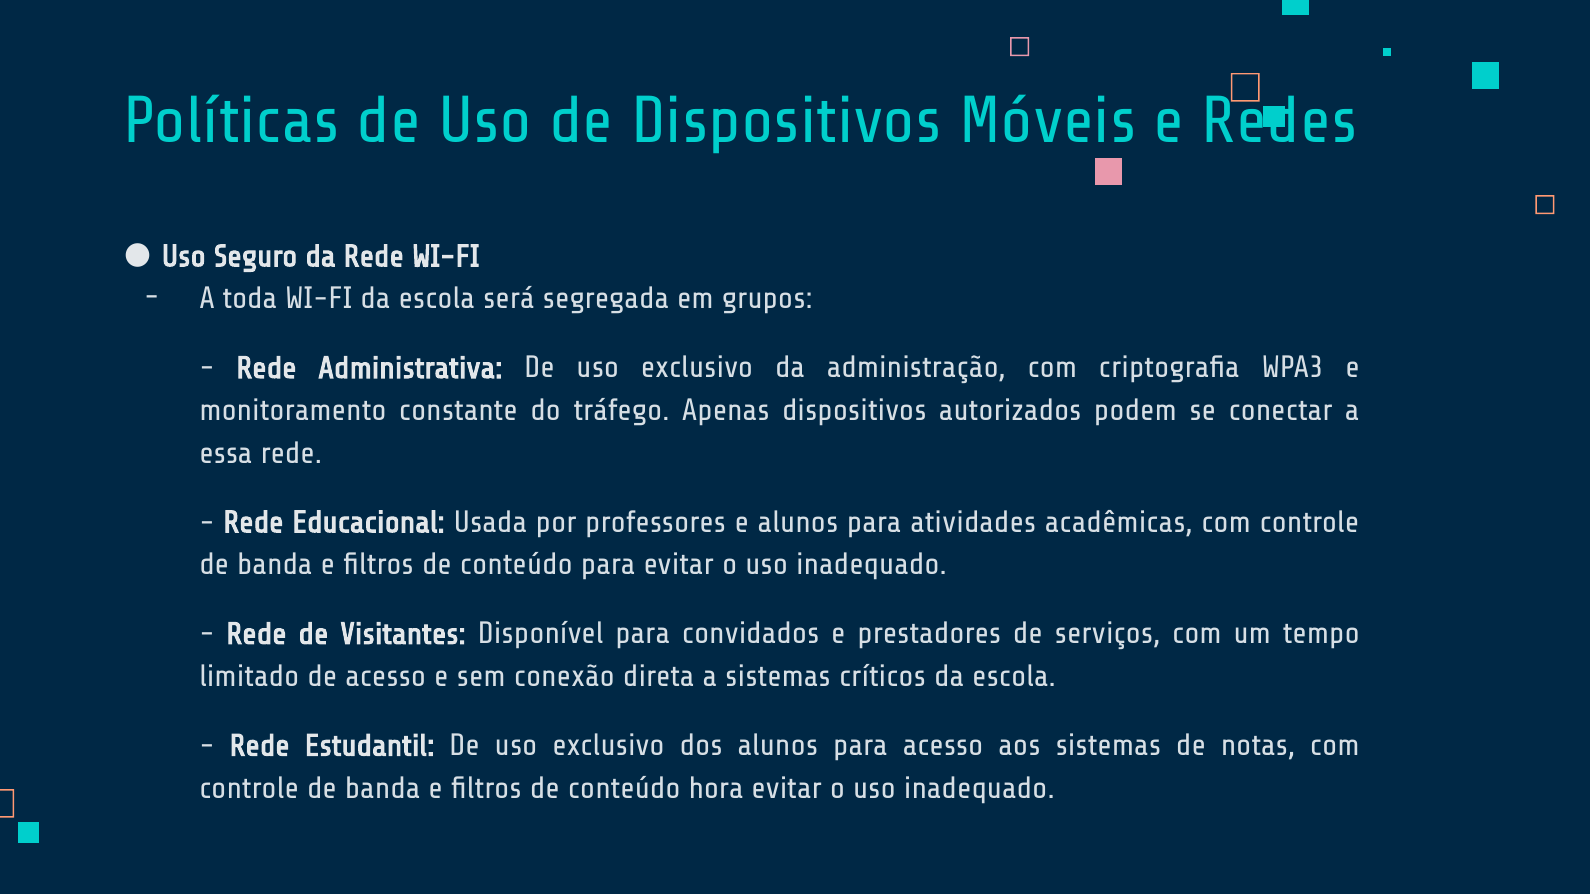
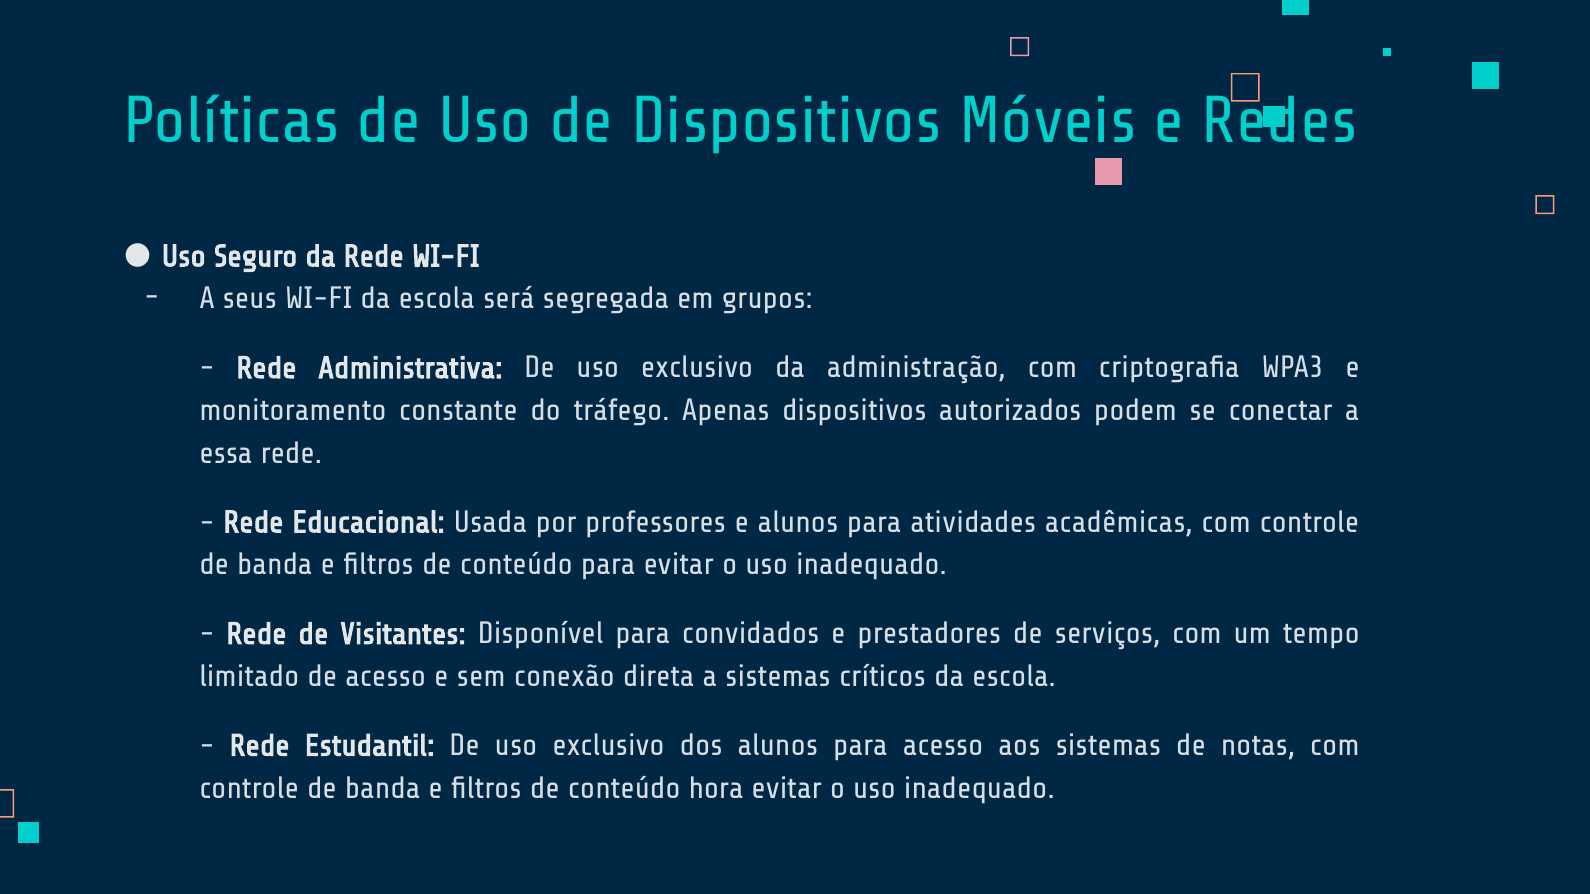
toda: toda -> seus
